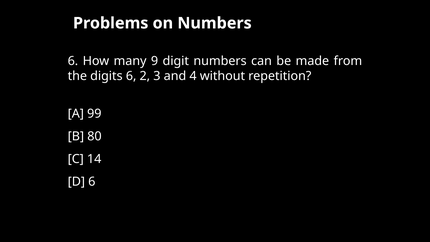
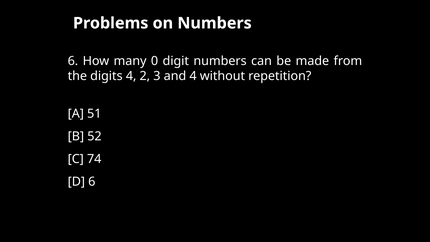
9: 9 -> 0
digits 6: 6 -> 4
99: 99 -> 51
80: 80 -> 52
14: 14 -> 74
